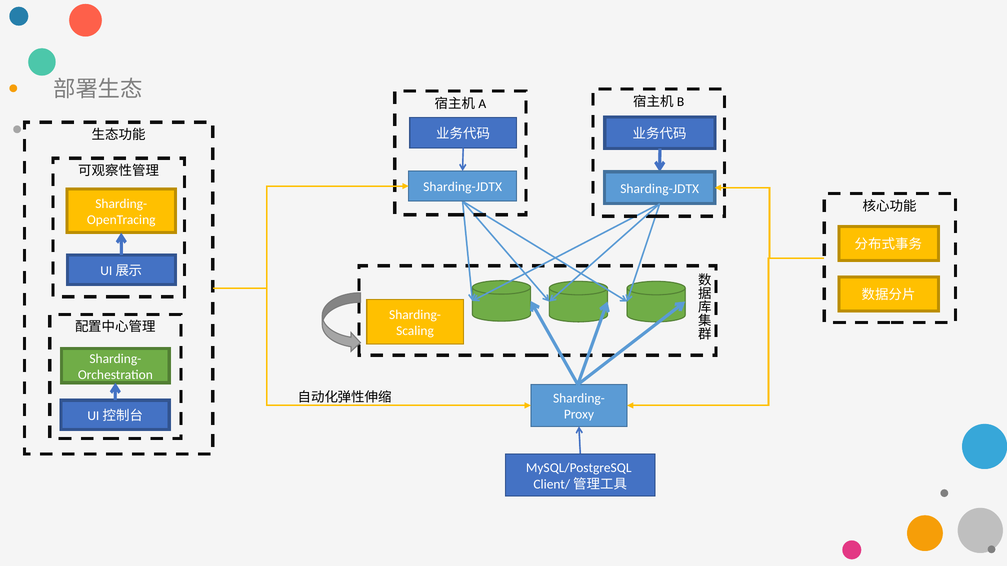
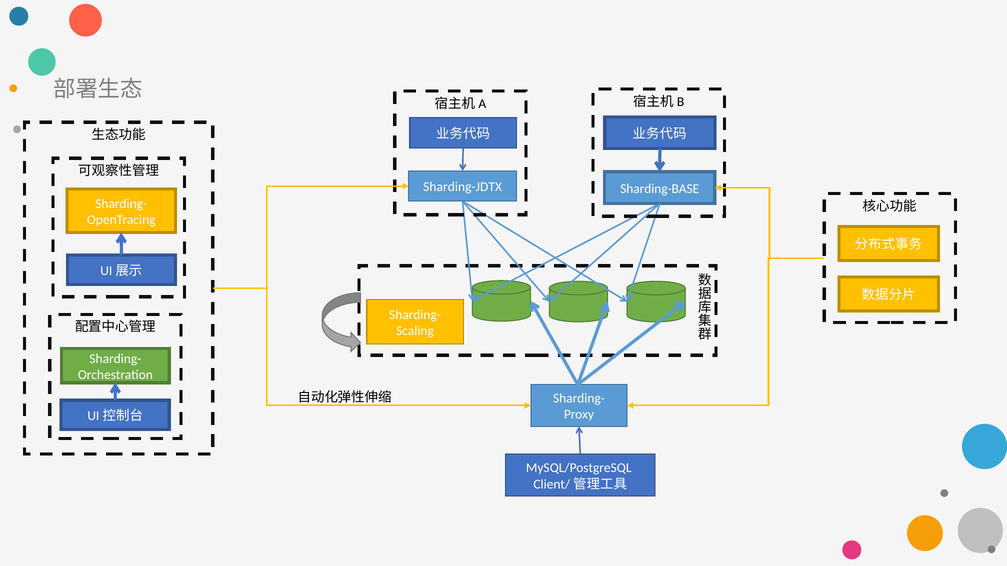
Sharding-JDTX at (660, 189): Sharding-JDTX -> Sharding-BASE
